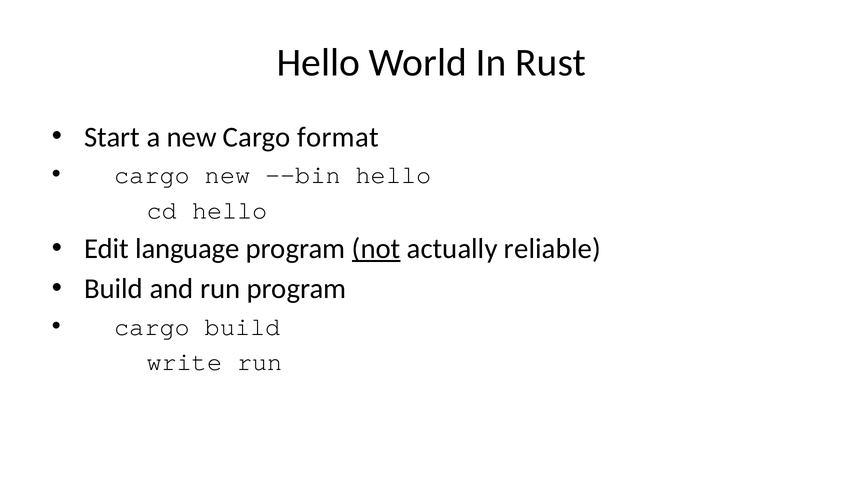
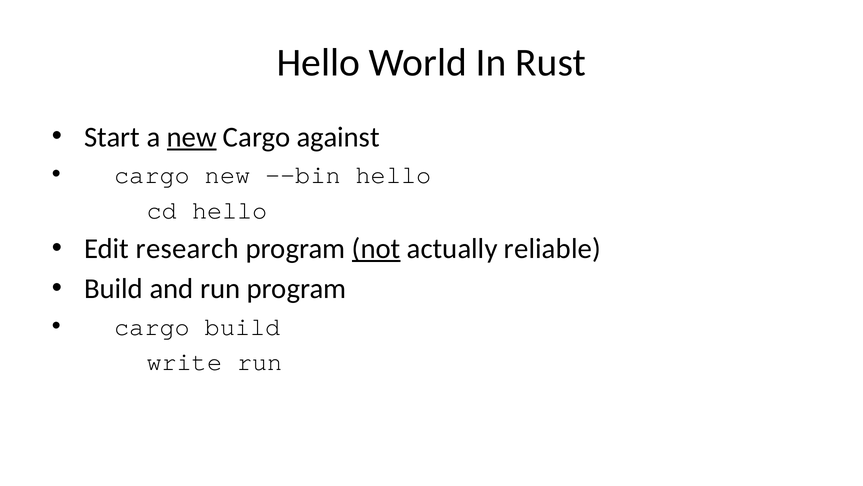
new at (192, 137) underline: none -> present
format: format -> against
language: language -> research
